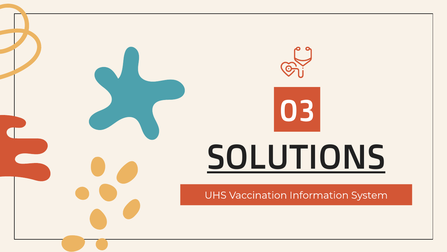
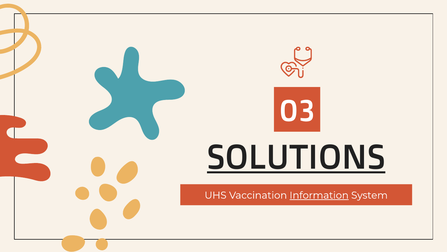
Information underline: none -> present
